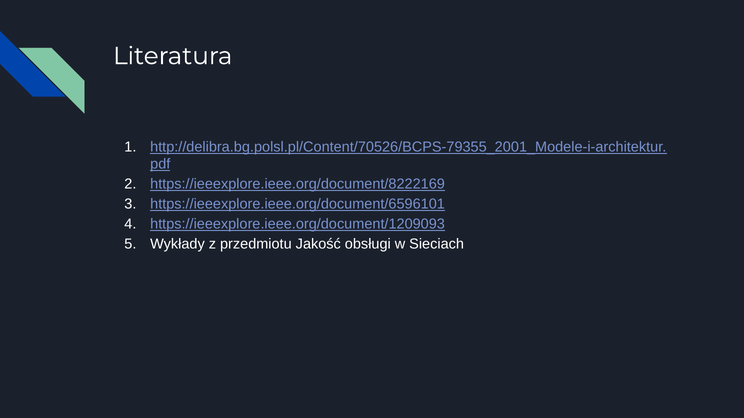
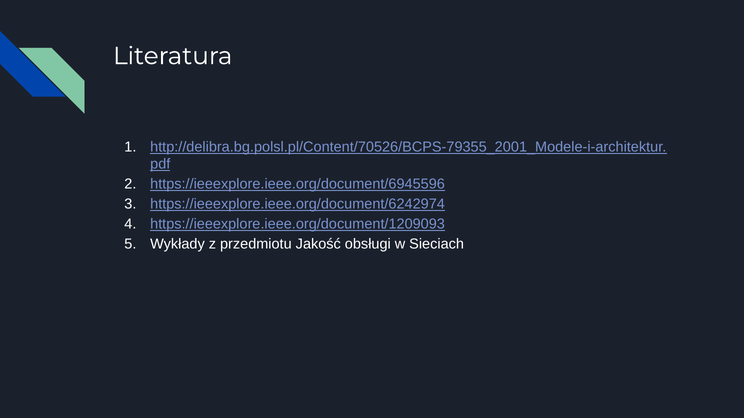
https://ieeexplore.ieee.org/document/8222169: https://ieeexplore.ieee.org/document/8222169 -> https://ieeexplore.ieee.org/document/6945596
https://ieeexplore.ieee.org/document/6596101: https://ieeexplore.ieee.org/document/6596101 -> https://ieeexplore.ieee.org/document/6242974
